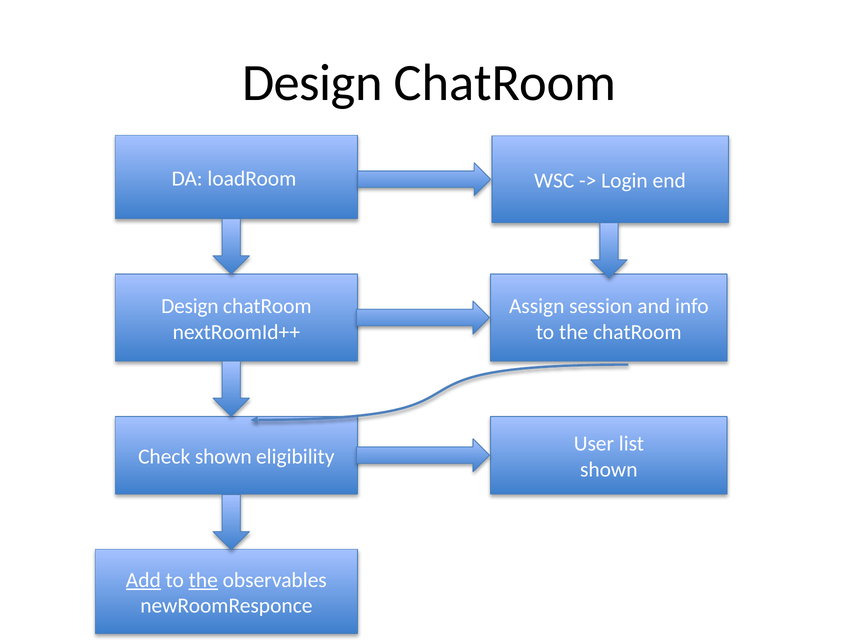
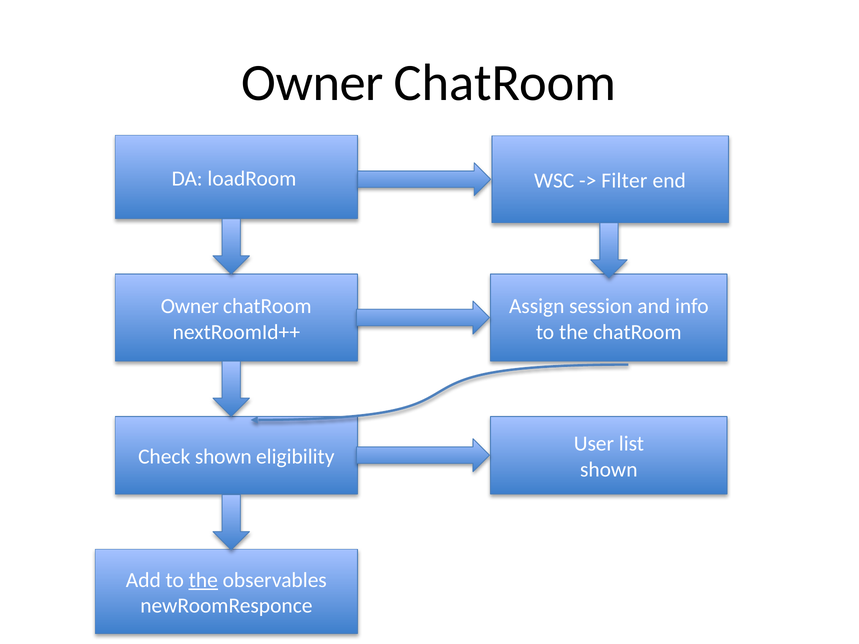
Design at (312, 83): Design -> Owner
Login: Login -> Filter
Design at (190, 306): Design -> Owner
Add underline: present -> none
